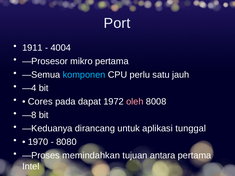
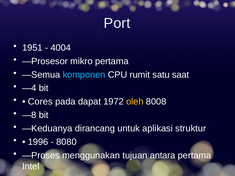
1911: 1911 -> 1951
perlu: perlu -> rumit
jauh: jauh -> saat
oleh colour: pink -> yellow
tunggal: tunggal -> struktur
1970: 1970 -> 1996
memindahkan: memindahkan -> menggunakan
